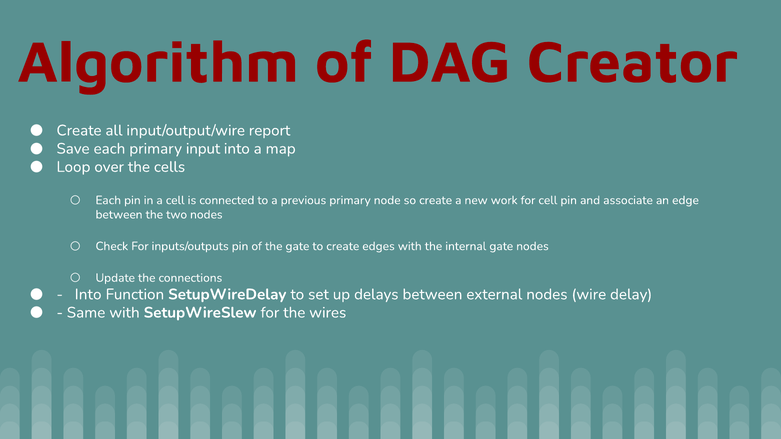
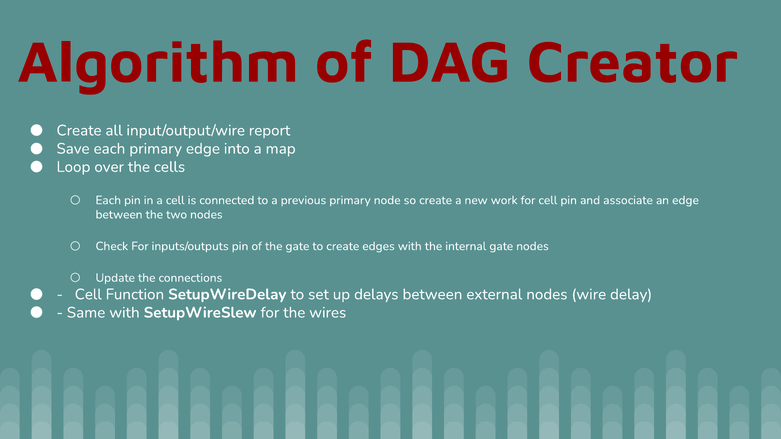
primary input: input -> edge
Into at (88, 295): Into -> Cell
